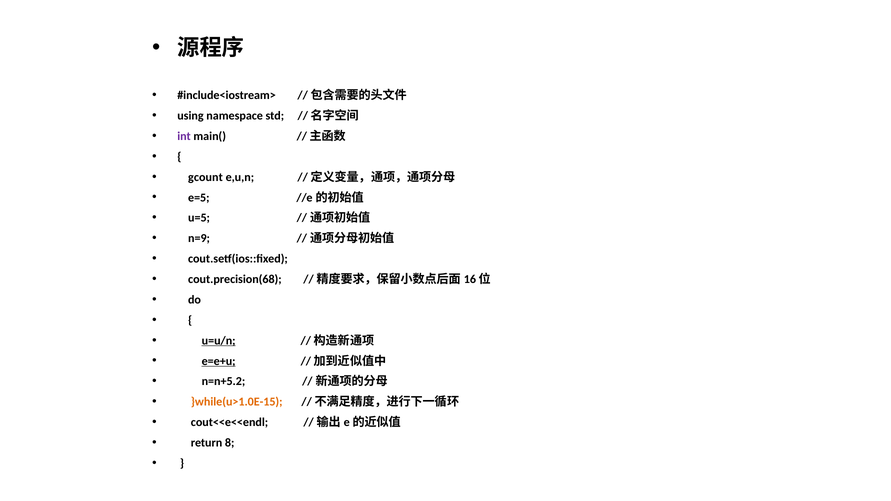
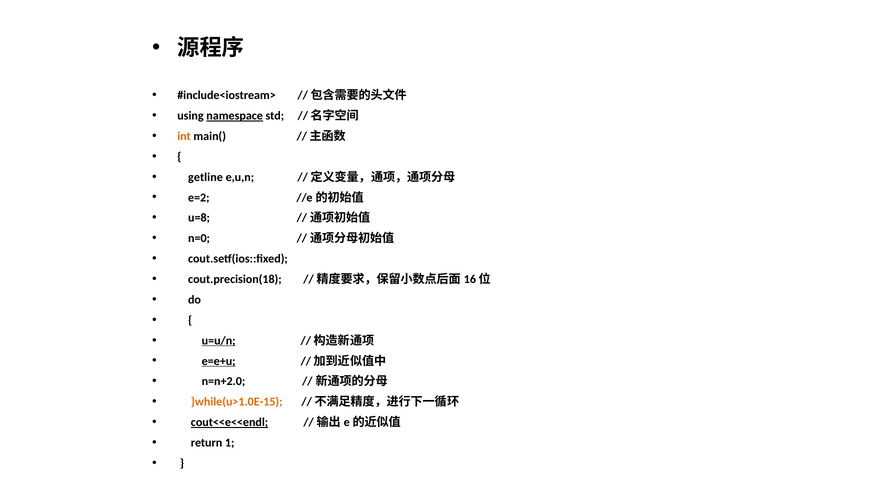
namespace underline: none -> present
int colour: purple -> orange
gcount: gcount -> getline
e=5: e=5 -> e=2
u=5: u=5 -> u=8
n=9: n=9 -> n=0
cout.precision(68: cout.precision(68 -> cout.precision(18
n=n+5.2: n=n+5.2 -> n=n+2.0
cout<<e<<endl underline: none -> present
8: 8 -> 1
